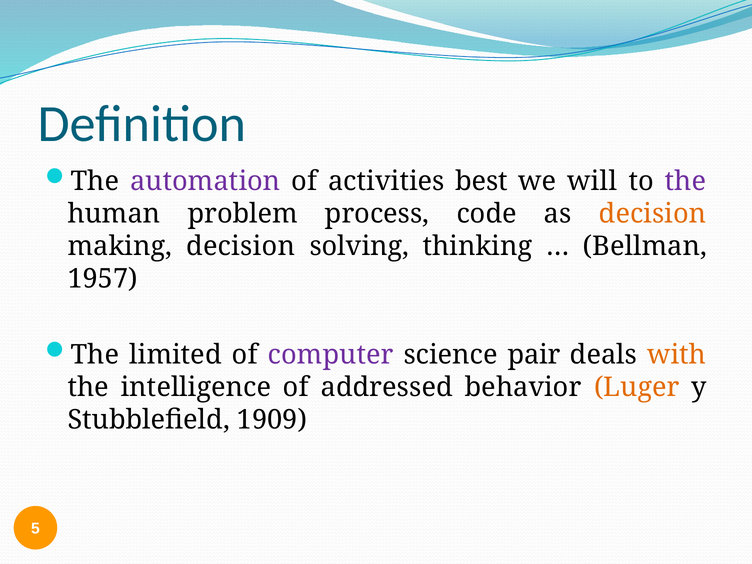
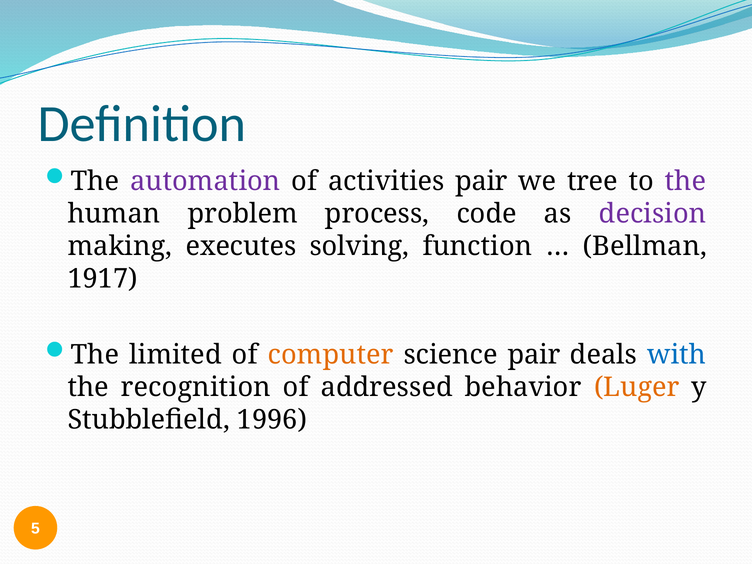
activities best: best -> pair
will: will -> tree
decision at (653, 214) colour: orange -> purple
making decision: decision -> executes
thinking: thinking -> function
1957: 1957 -> 1917
computer colour: purple -> orange
with colour: orange -> blue
intelligence: intelligence -> recognition
1909: 1909 -> 1996
